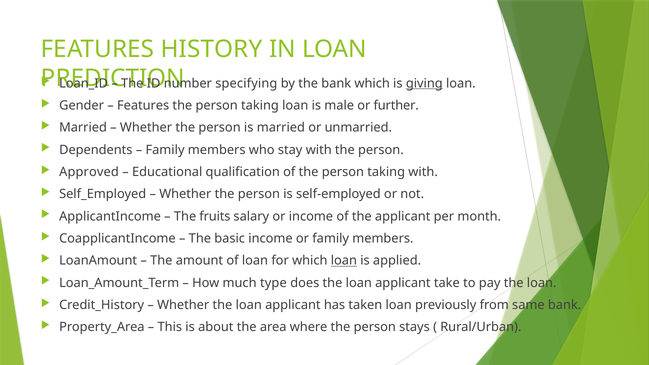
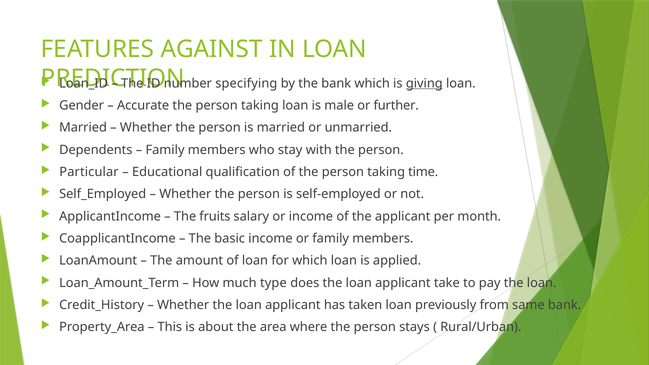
HISTORY: HISTORY -> AGAINST
Features at (143, 105): Features -> Accurate
Approved: Approved -> Particular
taking with: with -> time
loan at (344, 261) underline: present -> none
